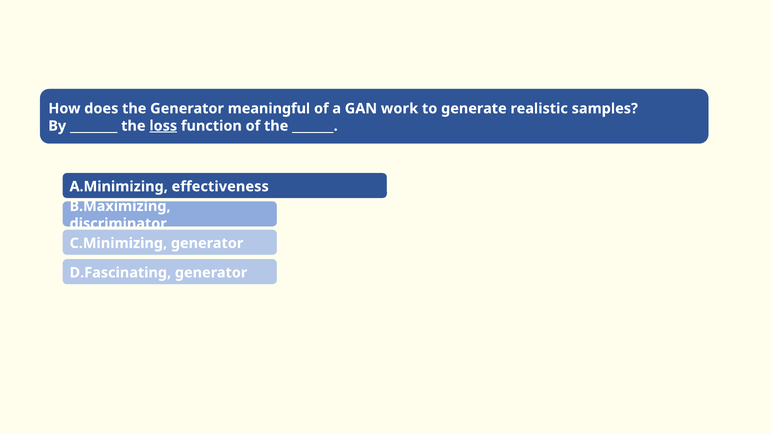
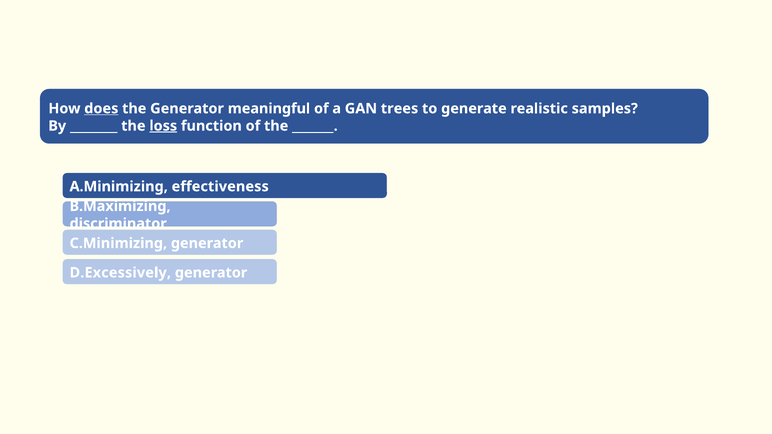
does underline: none -> present
work: work -> trees
D.Fascinating: D.Fascinating -> D.Excessively
